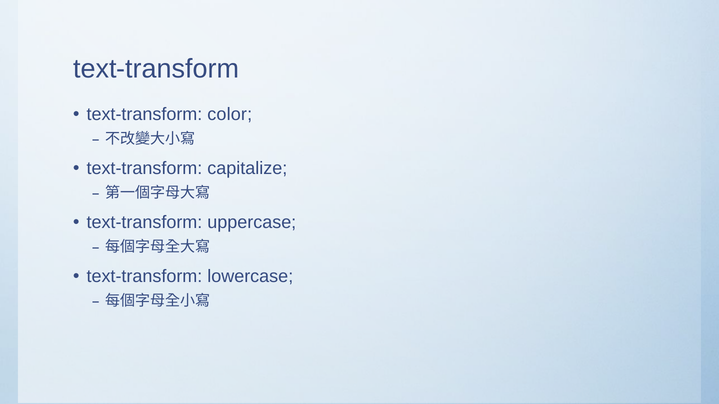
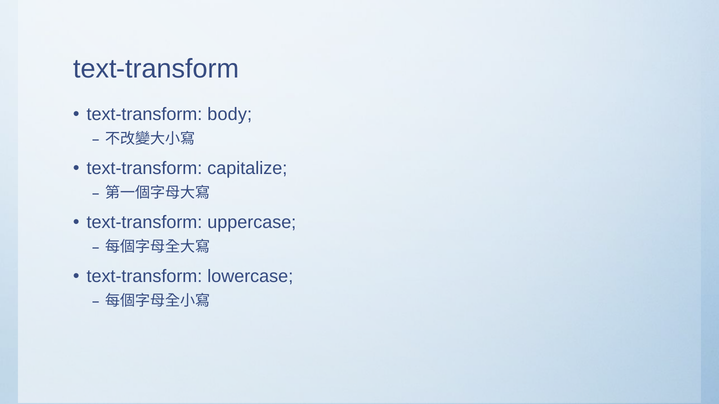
color: color -> body
